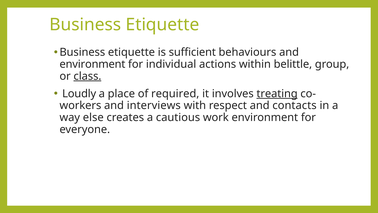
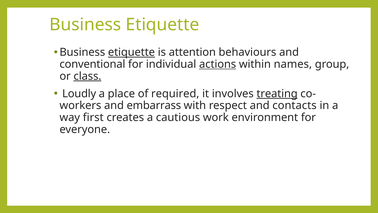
etiquette at (131, 52) underline: none -> present
sufficient: sufficient -> attention
environment at (92, 64): environment -> conventional
actions underline: none -> present
belittle: belittle -> names
interviews: interviews -> embarrass
else: else -> first
